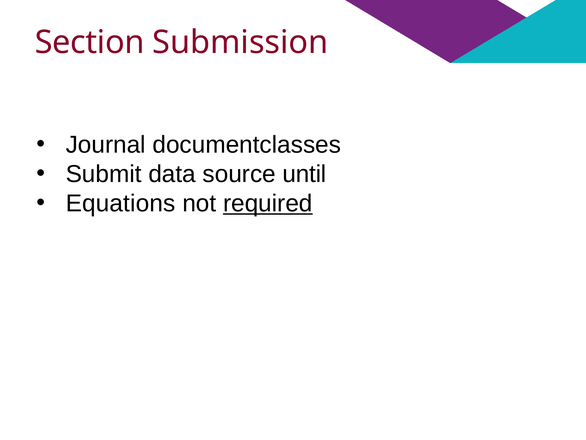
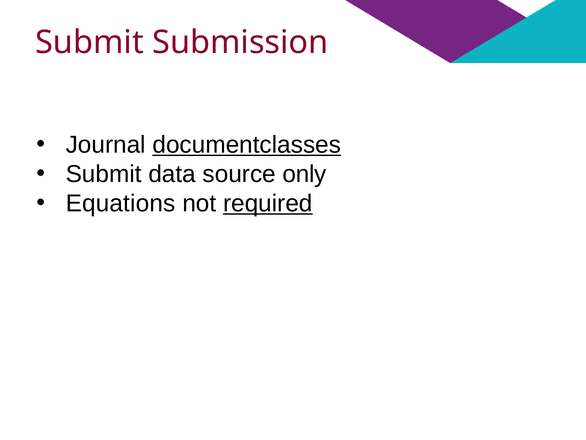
Section at (90, 42): Section -> Submit
documentclasses underline: none -> present
until: until -> only
